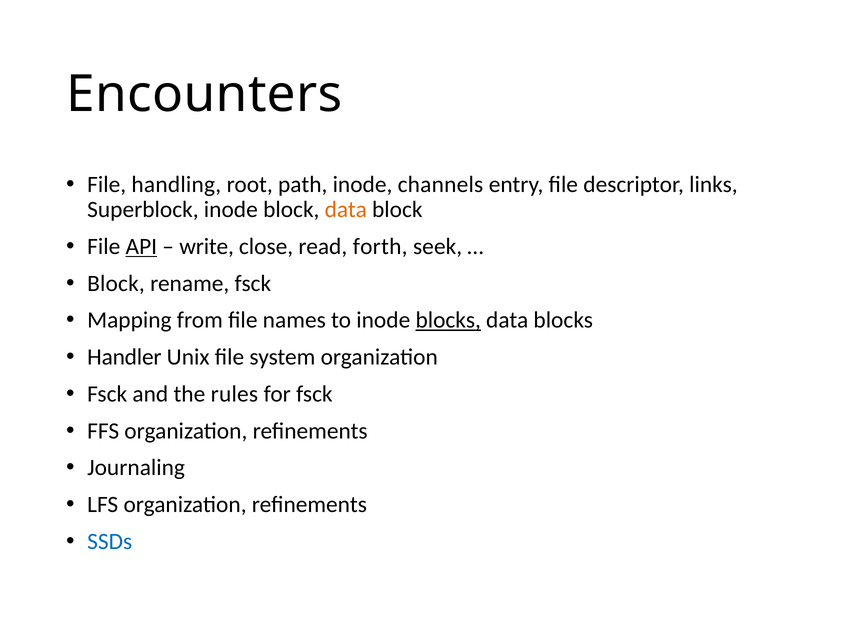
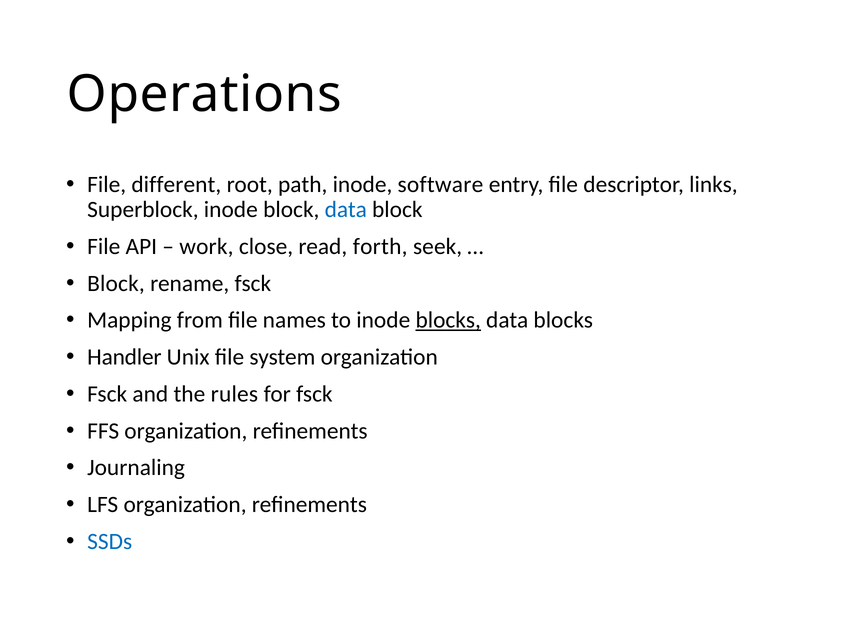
Encounters: Encounters -> Operations
handling: handling -> different
channels: channels -> software
data at (346, 210) colour: orange -> blue
API underline: present -> none
write: write -> work
